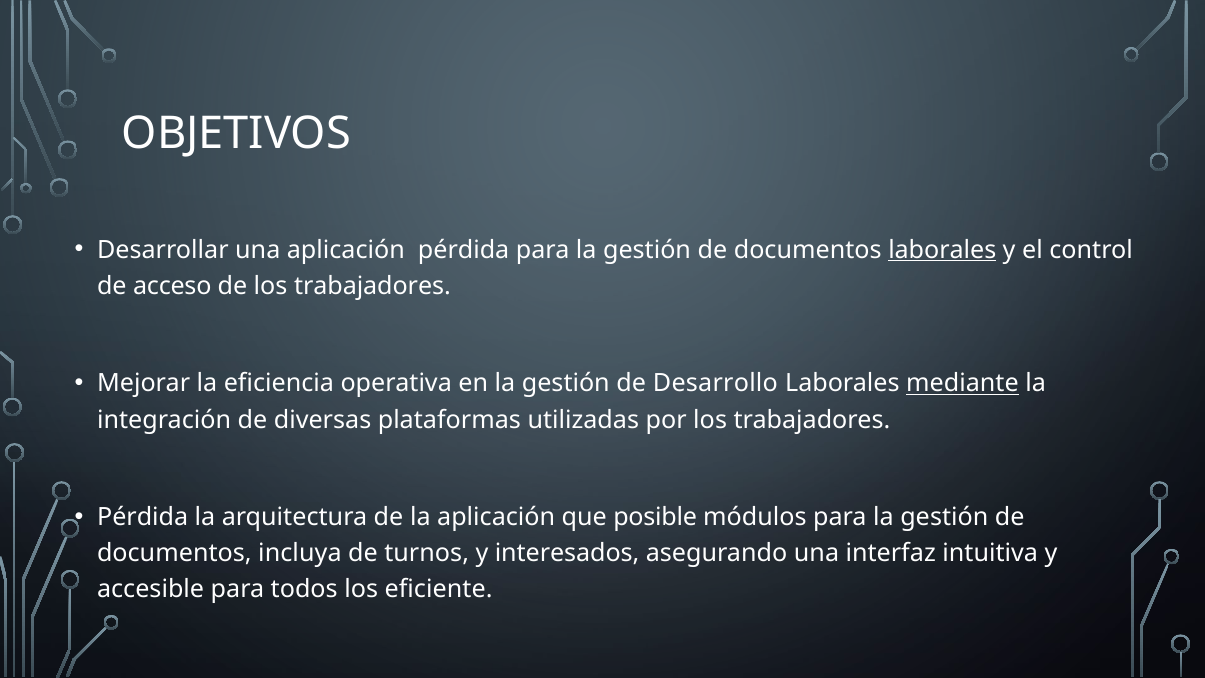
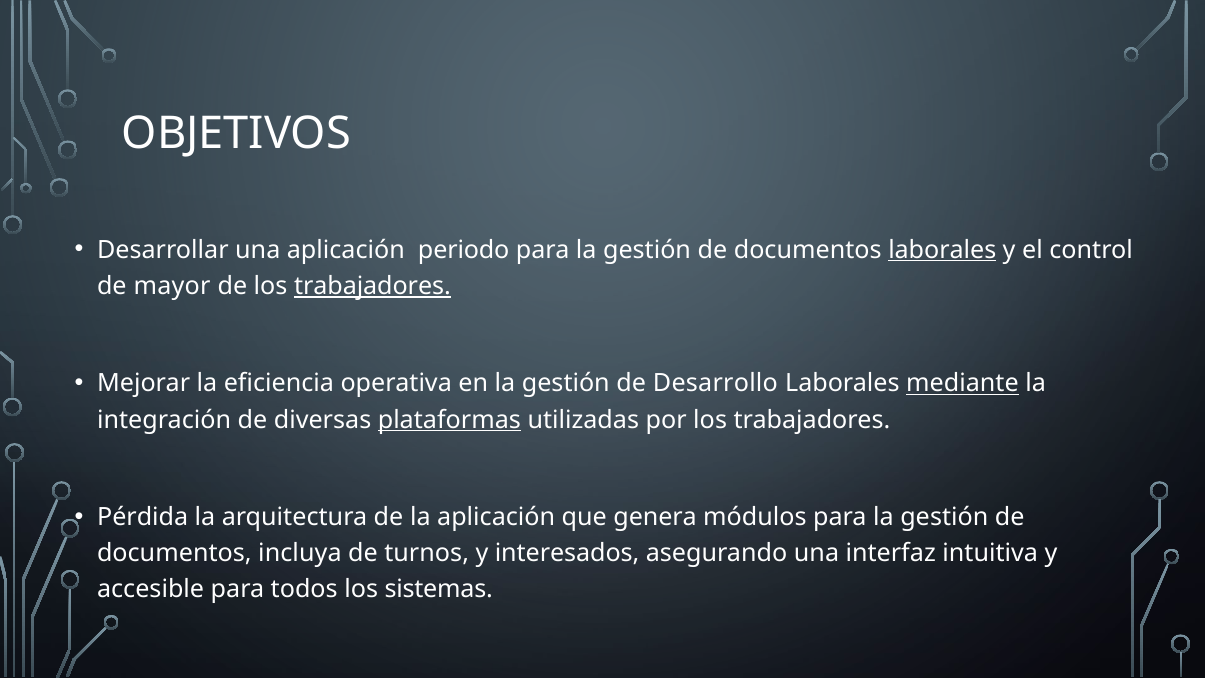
aplicación pérdida: pérdida -> periodo
acceso: acceso -> mayor
trabajadores at (372, 286) underline: none -> present
plataformas underline: none -> present
posible: posible -> genera
eficiente: eficiente -> sistemas
